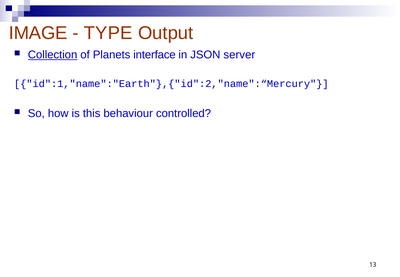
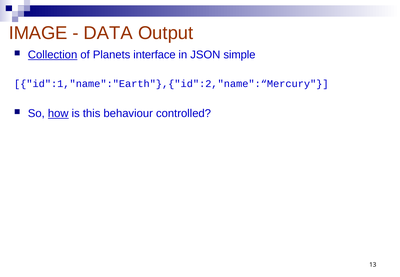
TYPE: TYPE -> DATA
server: server -> simple
how underline: none -> present
